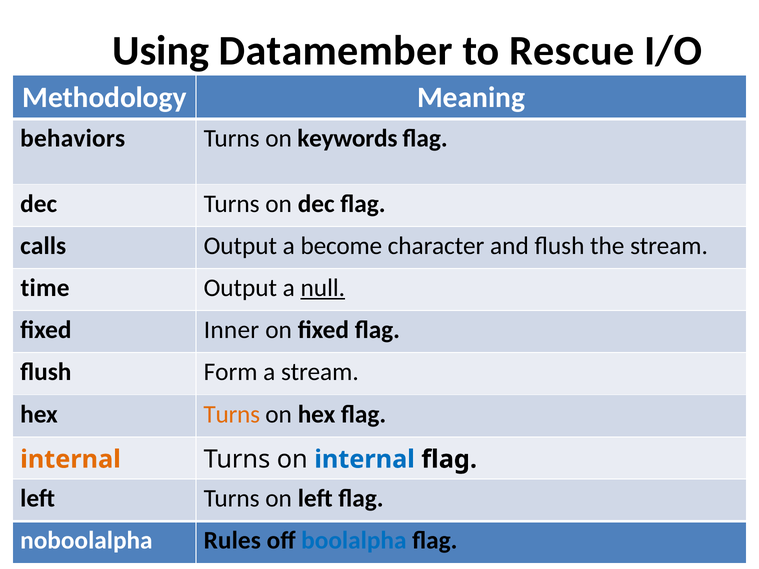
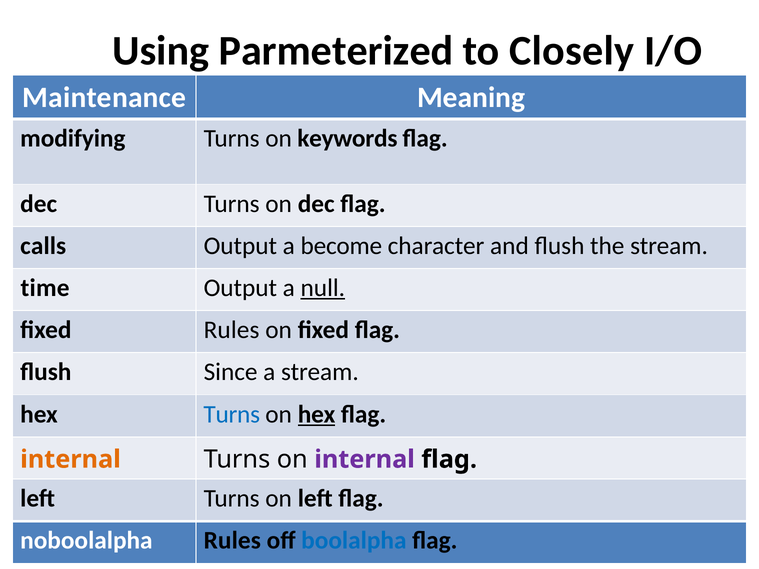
Datamember: Datamember -> Parmeterized
Rescue: Rescue -> Closely
Methodology: Methodology -> Maintenance
behaviors: behaviors -> modifying
fixed Inner: Inner -> Rules
Form: Form -> Since
Turns at (232, 414) colour: orange -> blue
hex at (317, 414) underline: none -> present
internal at (365, 460) colour: blue -> purple
